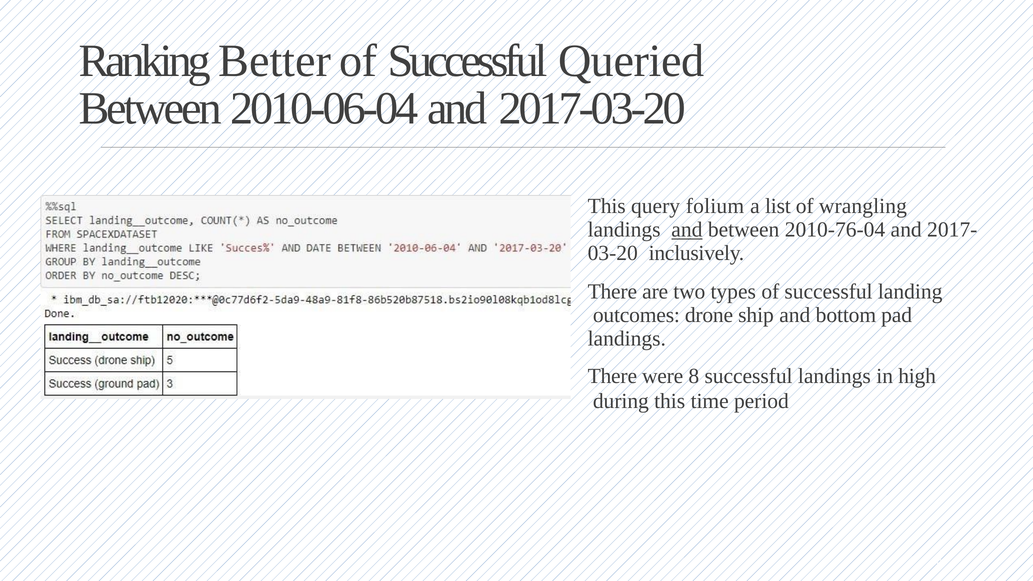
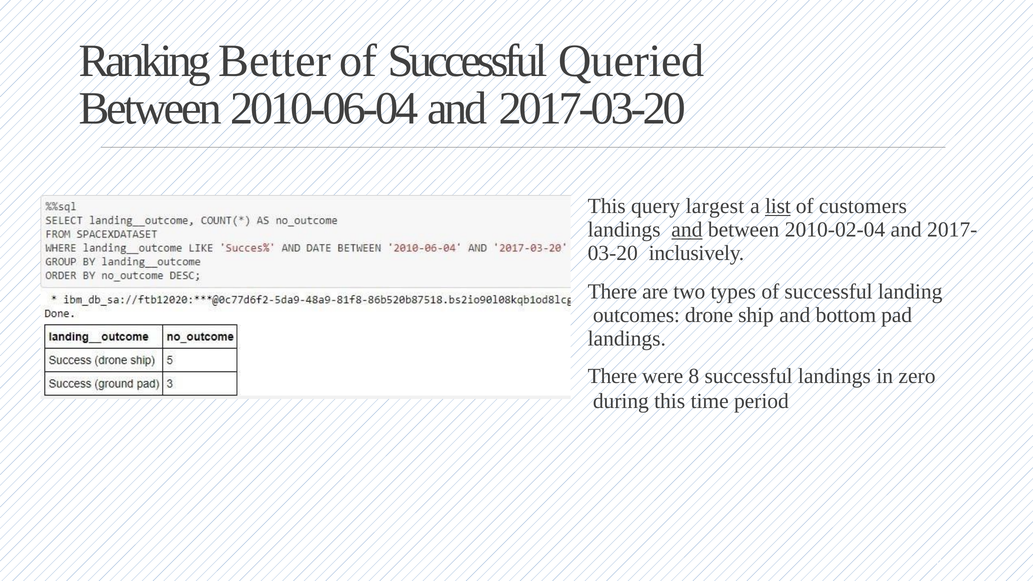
folium: folium -> largest
list underline: none -> present
wrangling: wrangling -> customers
2010-76-04: 2010-76-04 -> 2010-02-04
high: high -> zero
